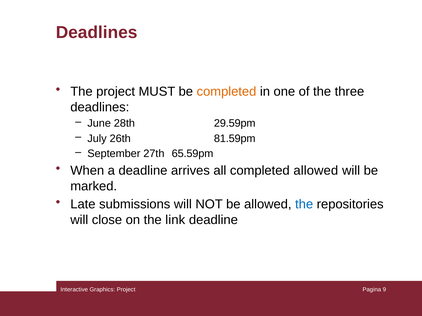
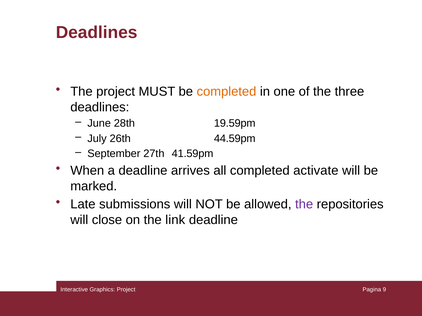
29.59pm: 29.59pm -> 19.59pm
81.59pm: 81.59pm -> 44.59pm
65.59pm: 65.59pm -> 41.59pm
completed allowed: allowed -> activate
the at (304, 205) colour: blue -> purple
